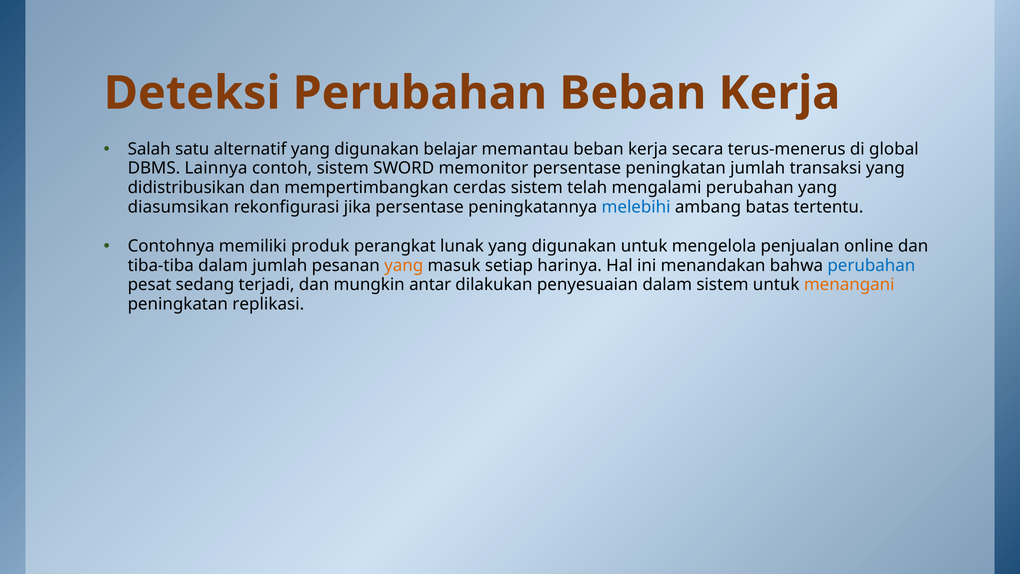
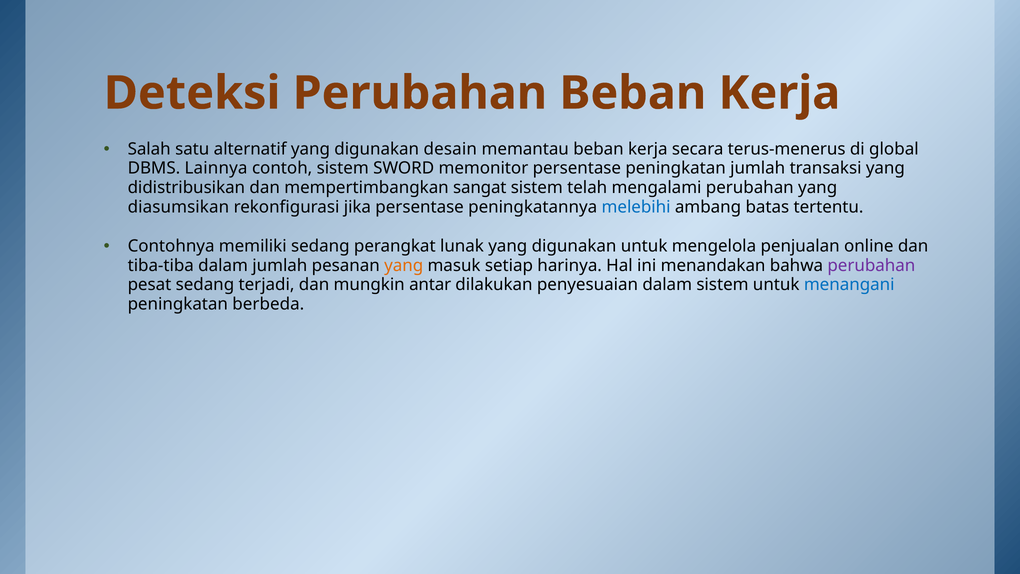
belajar: belajar -> desain
cerdas: cerdas -> sangat
memiliki produk: produk -> sedang
perubahan at (871, 265) colour: blue -> purple
menangani colour: orange -> blue
replikasi: replikasi -> berbeda
